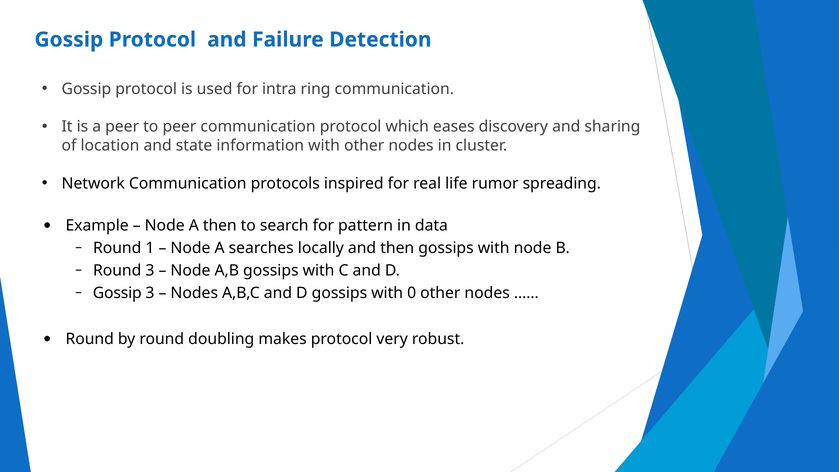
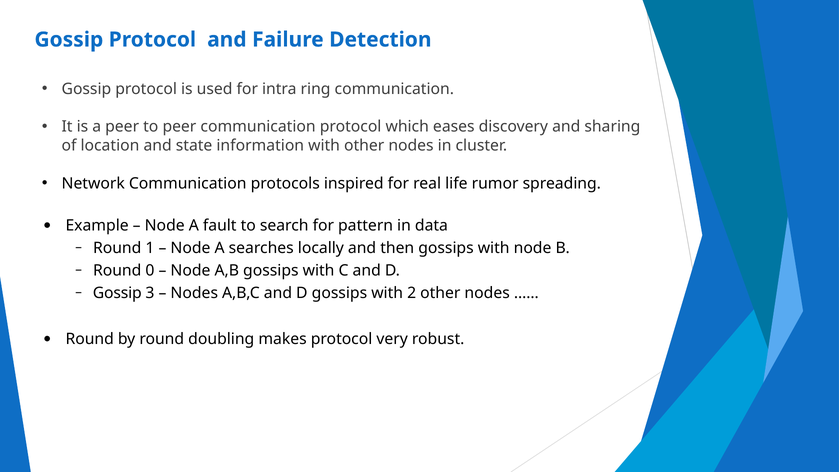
A then: then -> fault
Round 3: 3 -> 0
0: 0 -> 2
